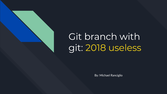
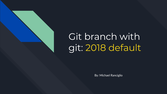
useless: useless -> default
